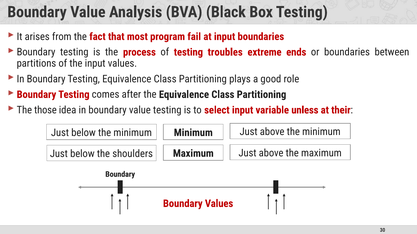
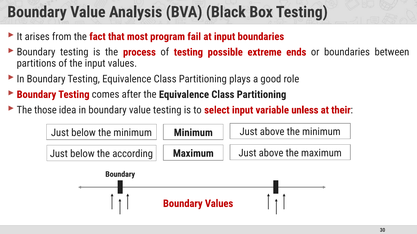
troubles: troubles -> possible
shoulders: shoulders -> according
